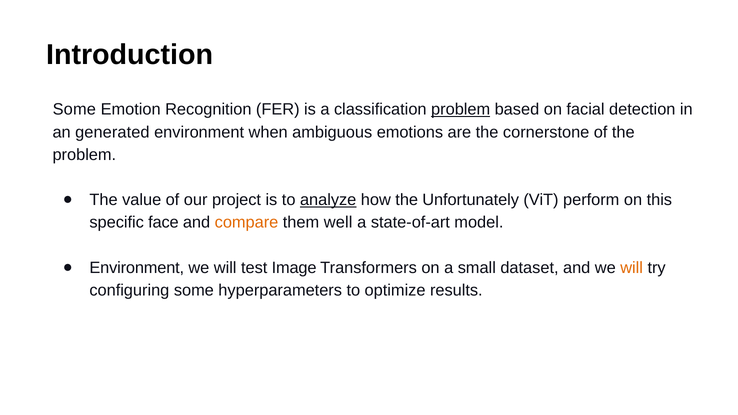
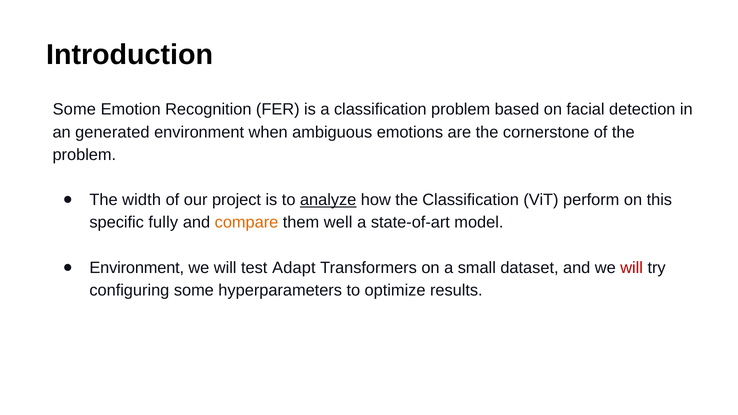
problem at (461, 110) underline: present -> none
value: value -> width
the Unfortunately: Unfortunately -> Classification
face: face -> fully
Image: Image -> Adapt
will at (632, 268) colour: orange -> red
